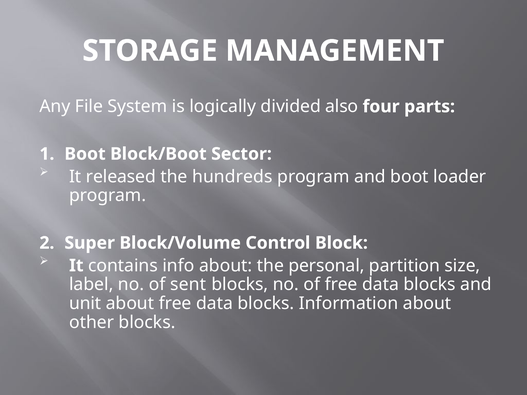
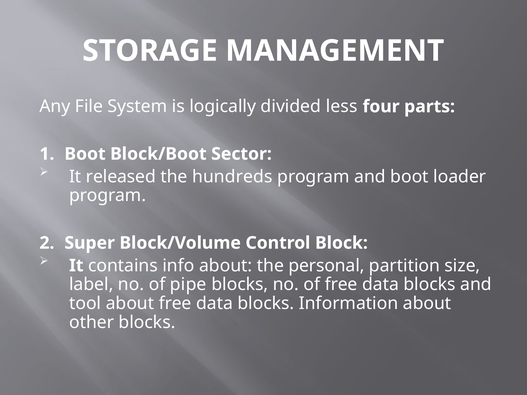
also: also -> less
sent: sent -> pipe
unit: unit -> tool
